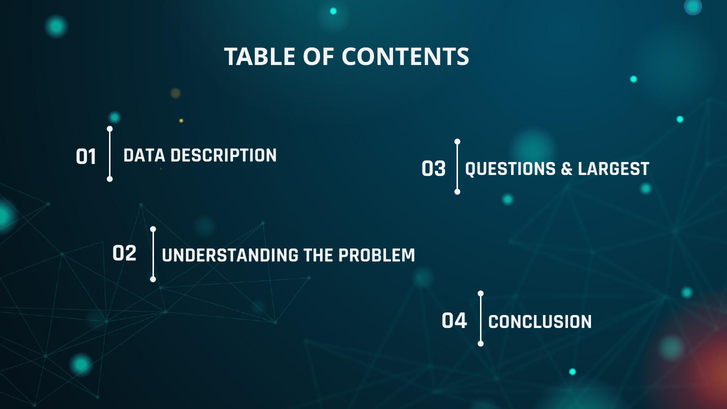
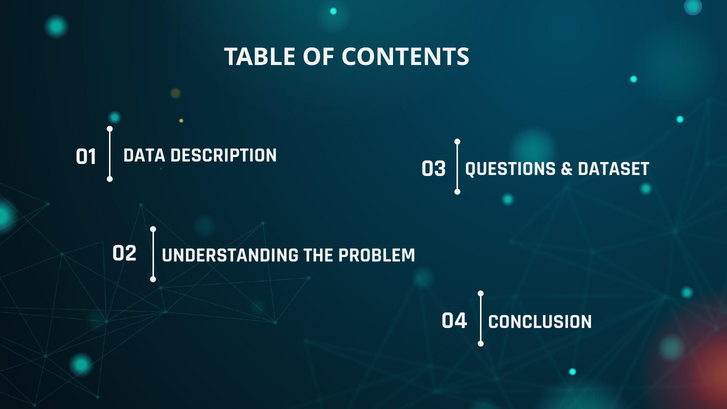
LARGEST: LARGEST -> DATASET
